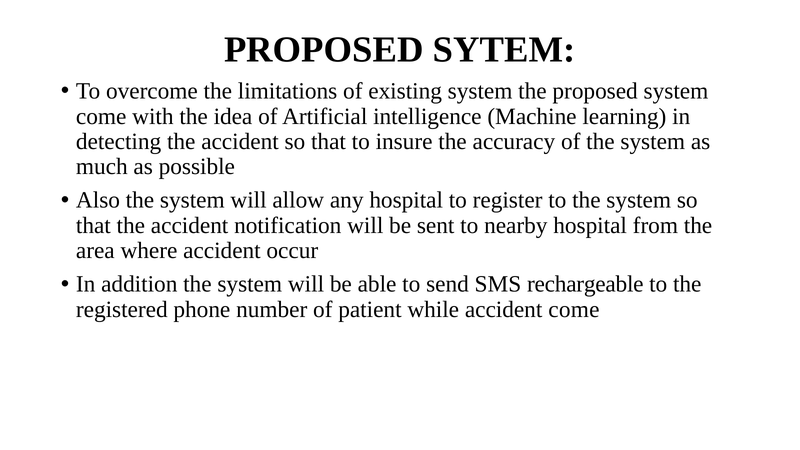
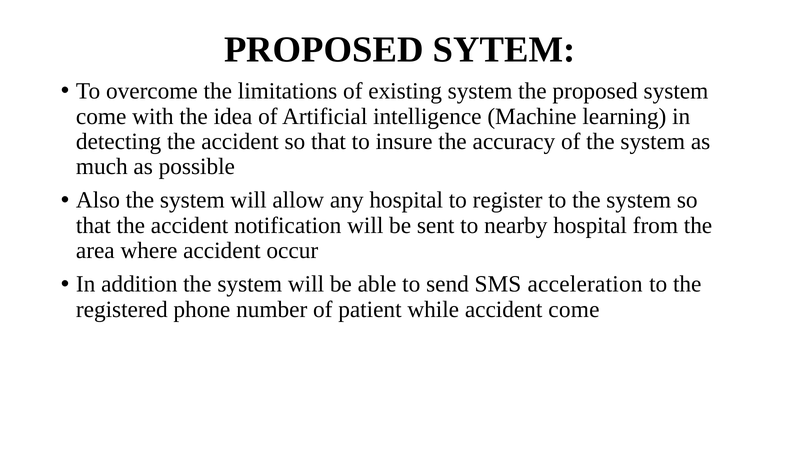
rechargeable: rechargeable -> acceleration
